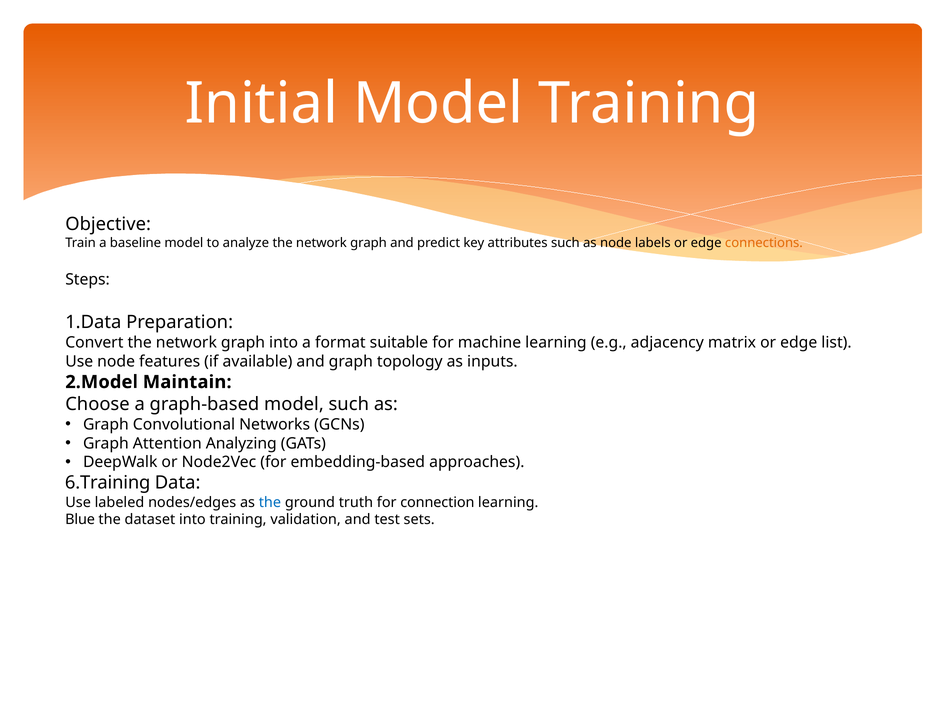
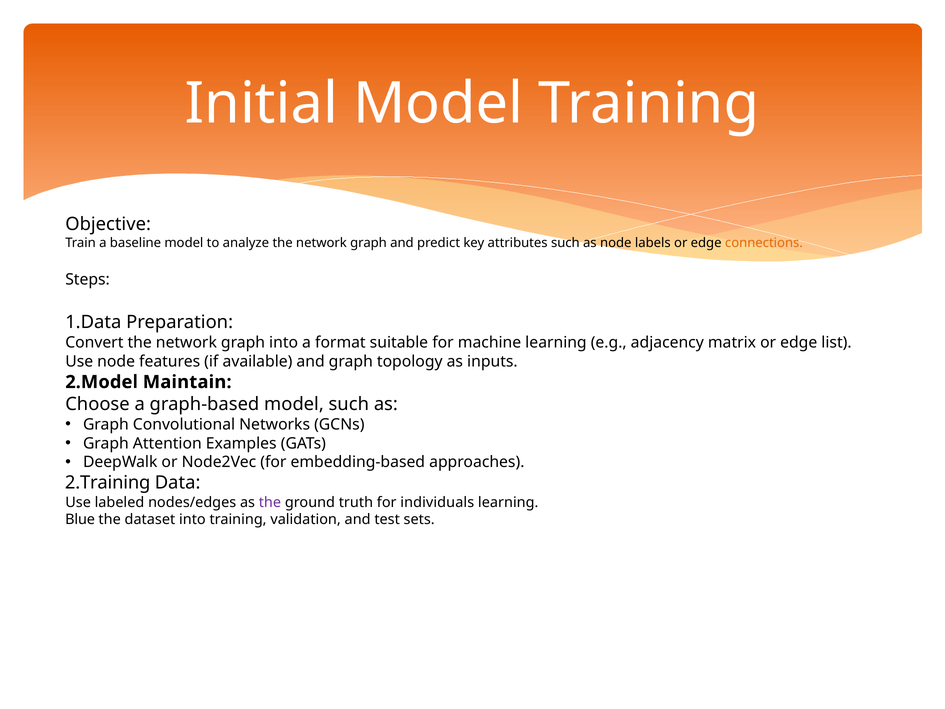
Analyzing: Analyzing -> Examples
6.Training: 6.Training -> 2.Training
the at (270, 502) colour: blue -> purple
connection: connection -> individuals
